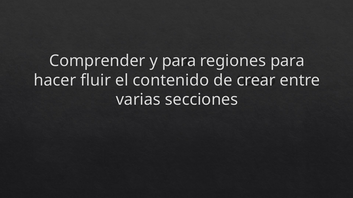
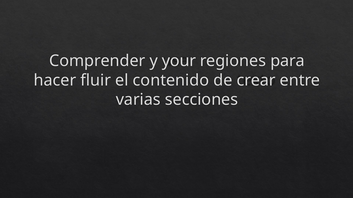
y para: para -> your
